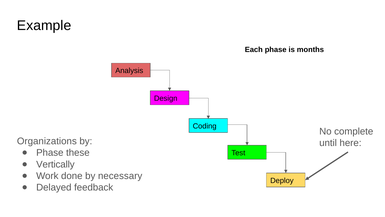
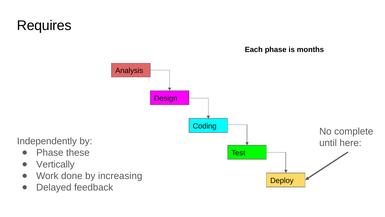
Example: Example -> Requires
Organizations: Organizations -> Independently
necessary: necessary -> increasing
